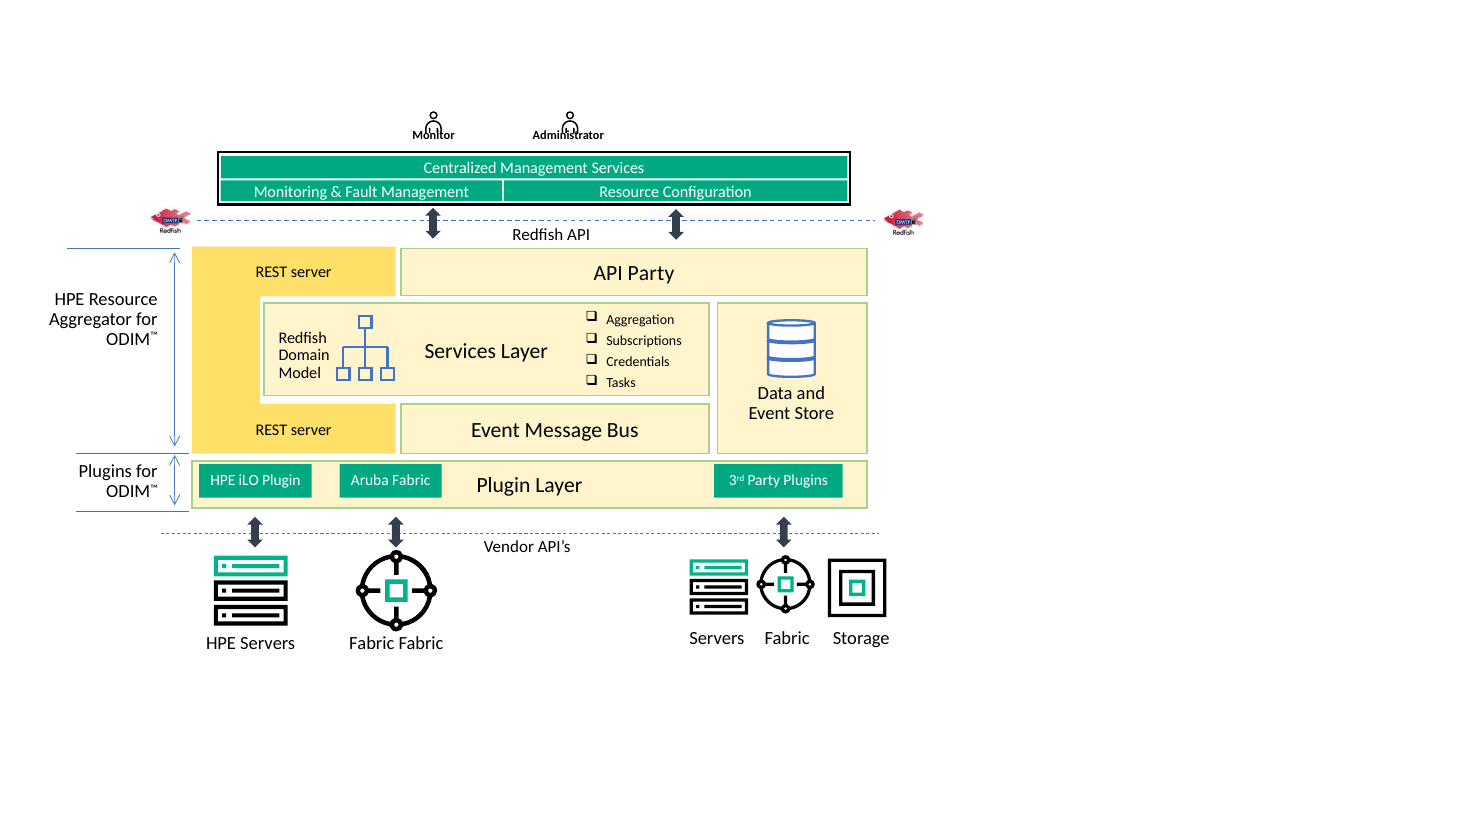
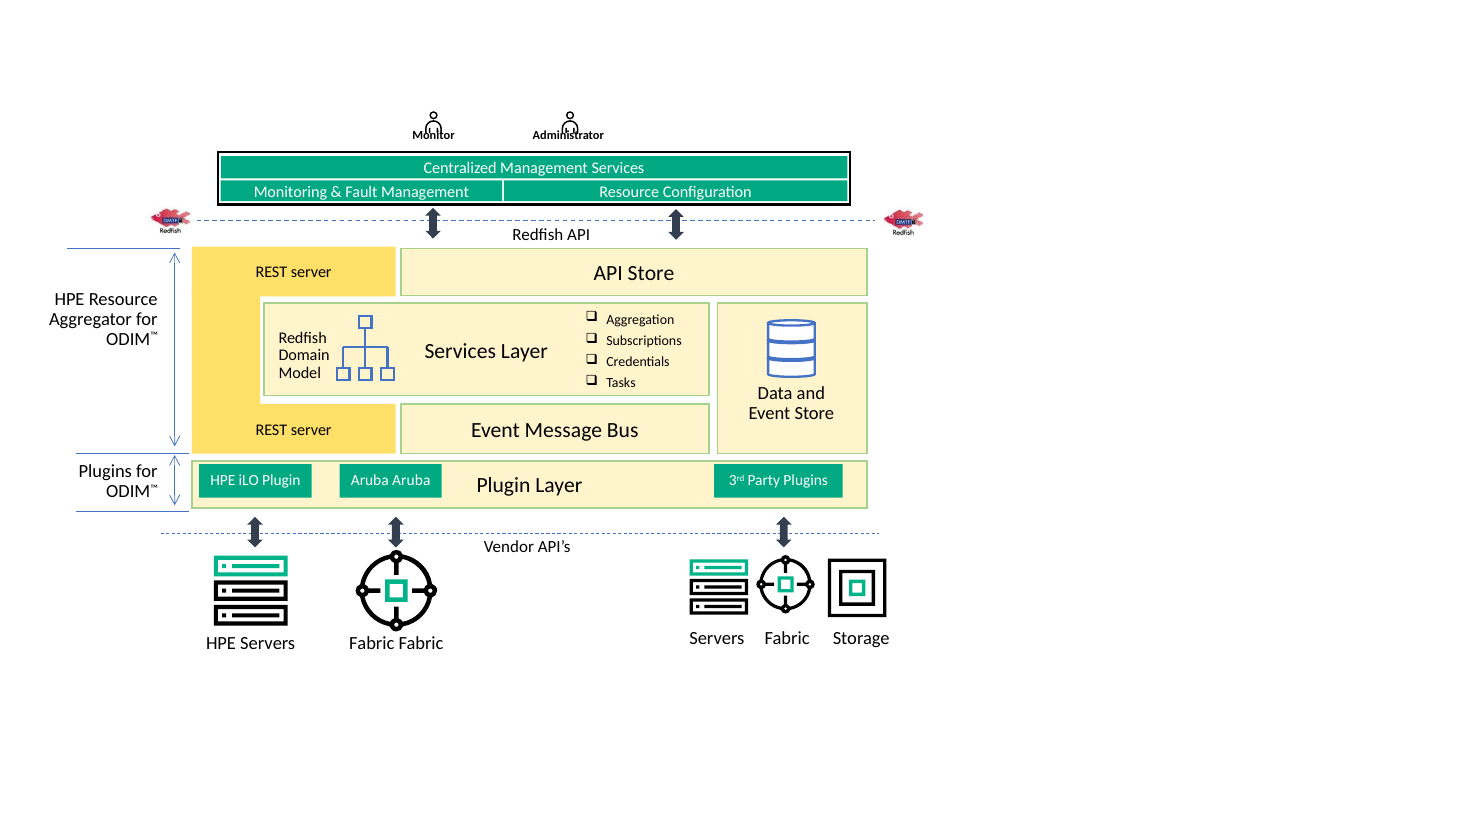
API Party: Party -> Store
Aruba Fabric: Fabric -> Aruba
